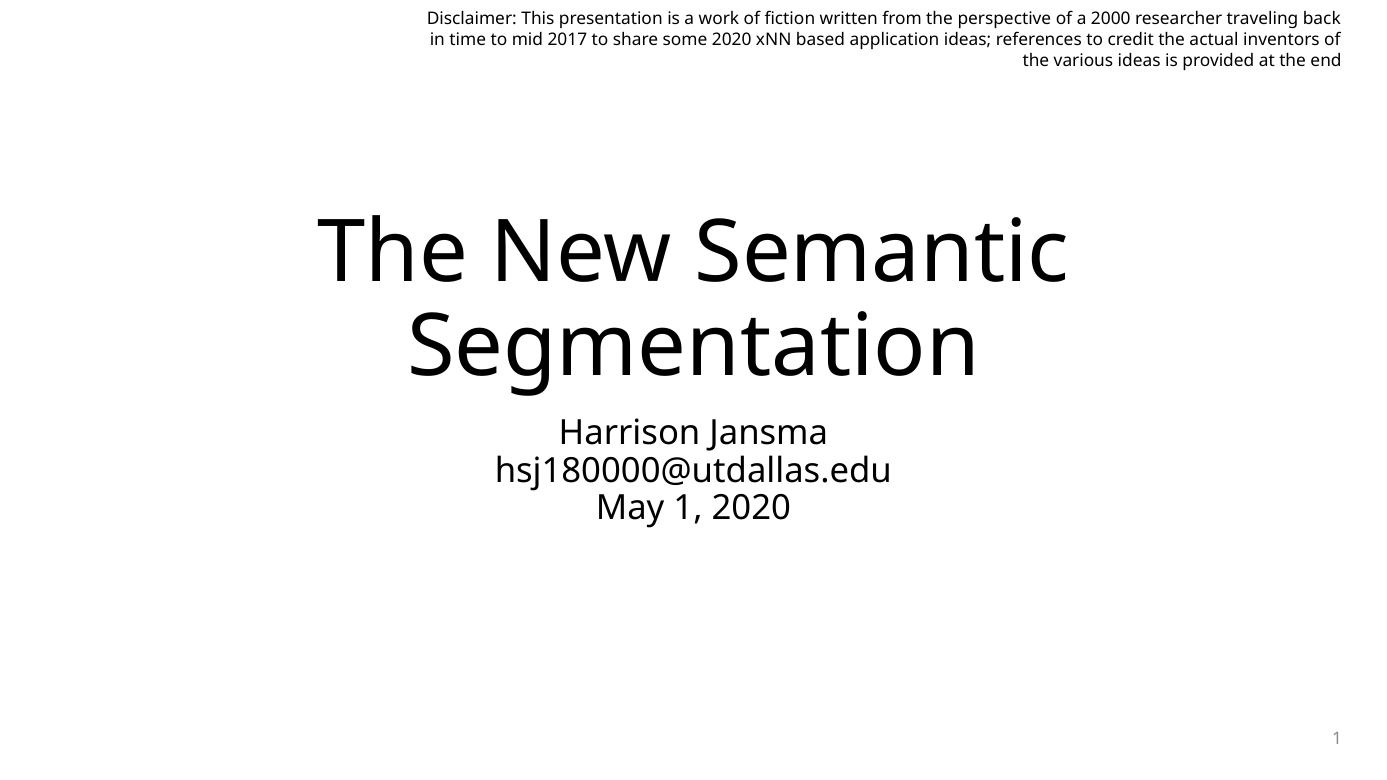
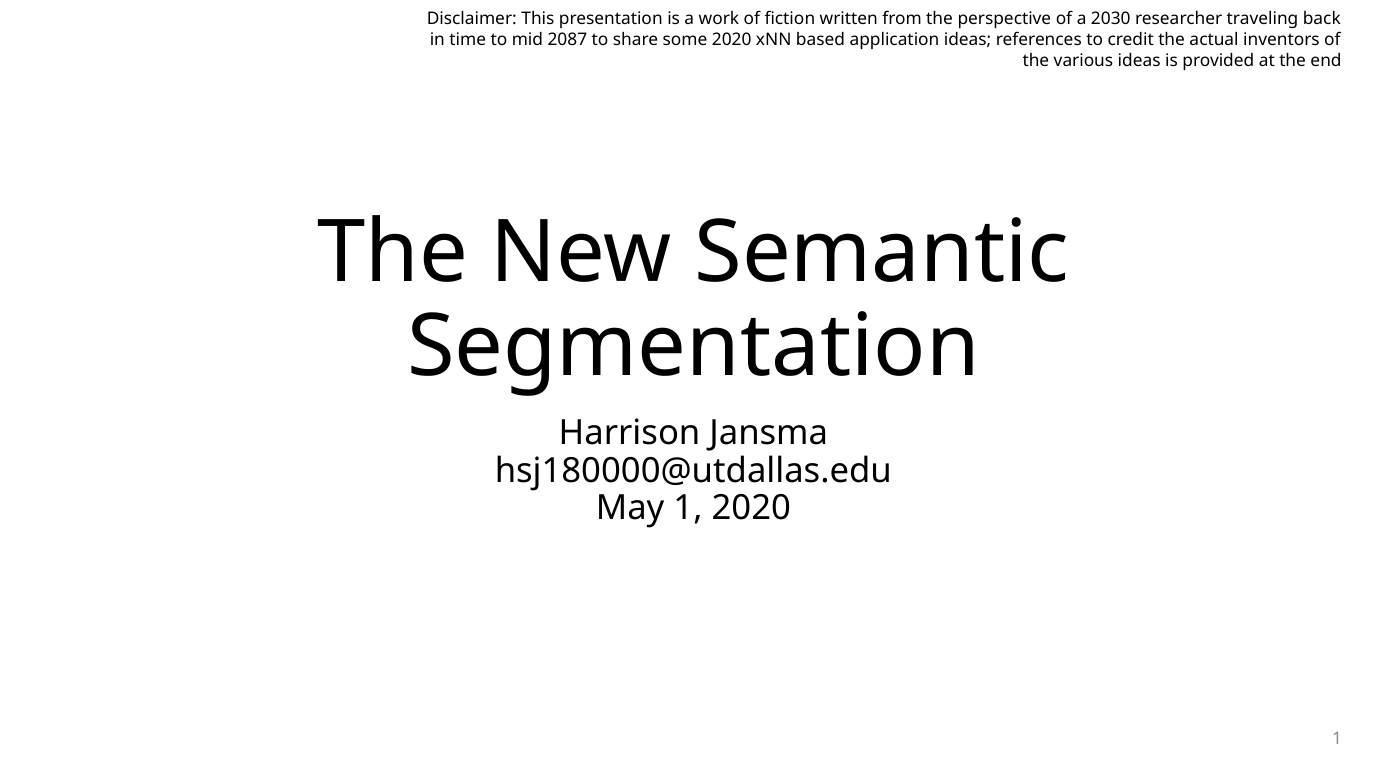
2000: 2000 -> 2030
2017: 2017 -> 2087
